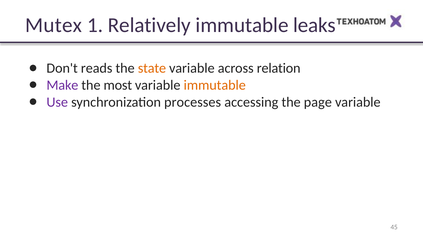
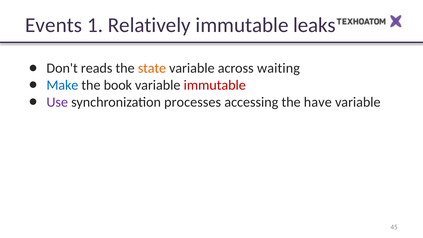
Mutex: Mutex -> Events
relation: relation -> waiting
Make colour: purple -> blue
most: most -> book
immutable at (215, 85) colour: orange -> red
page: page -> have
